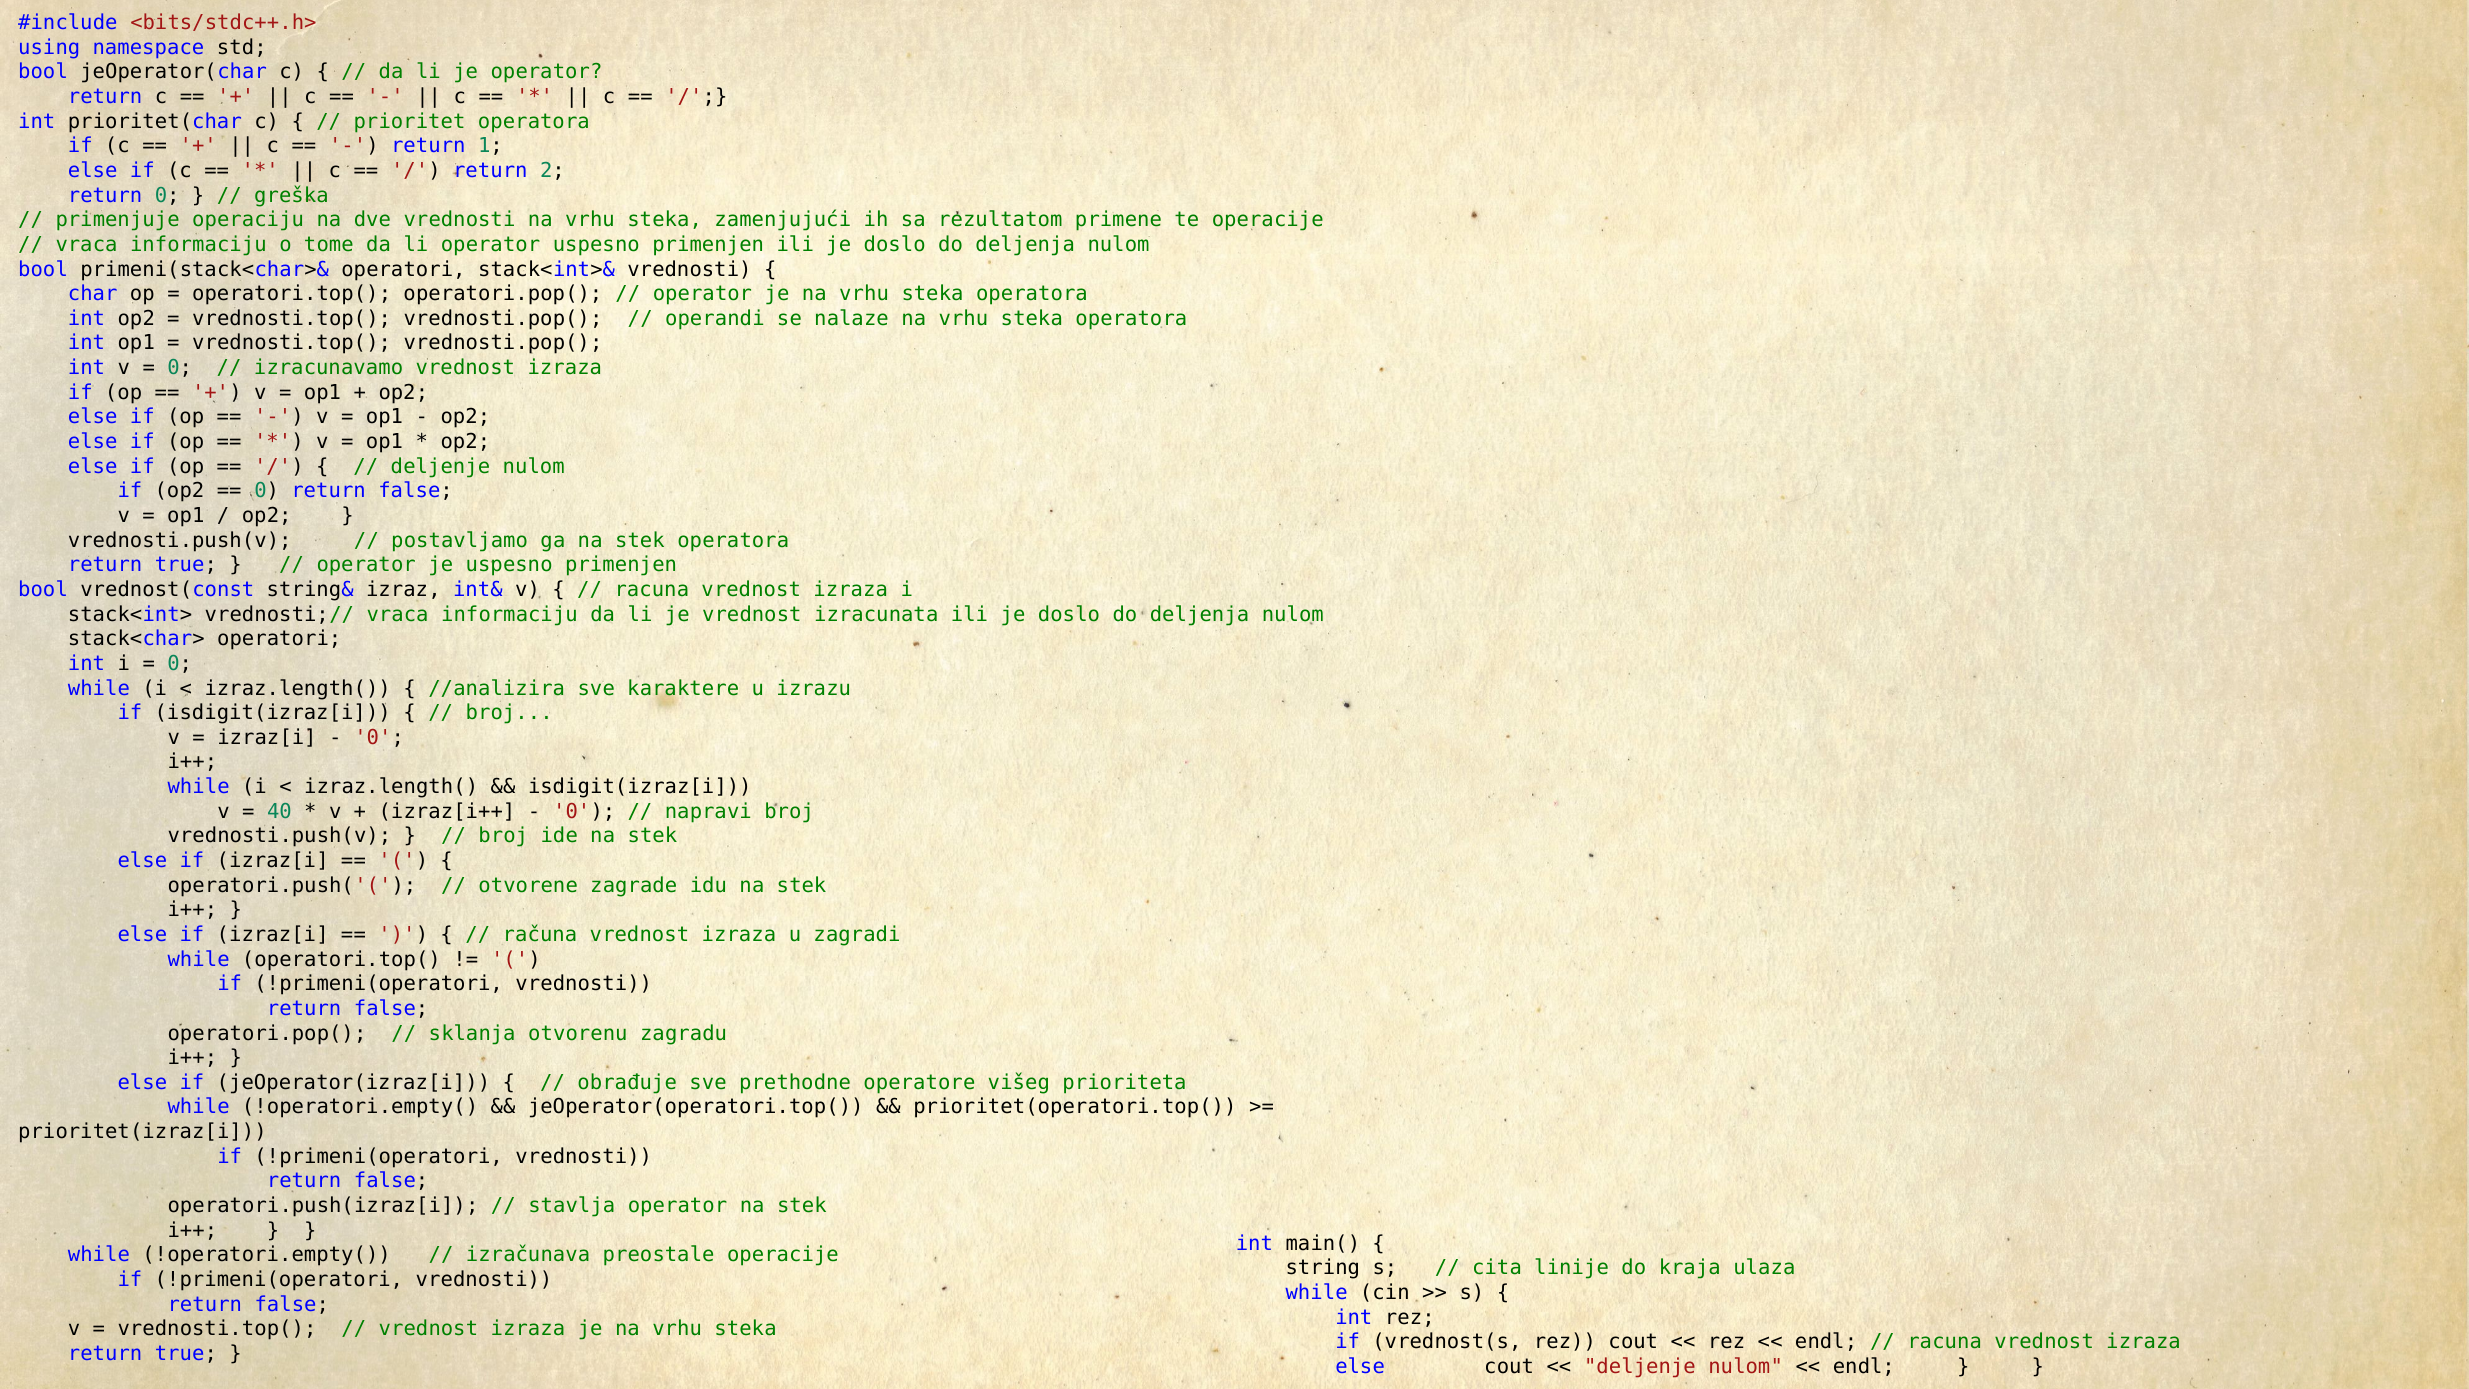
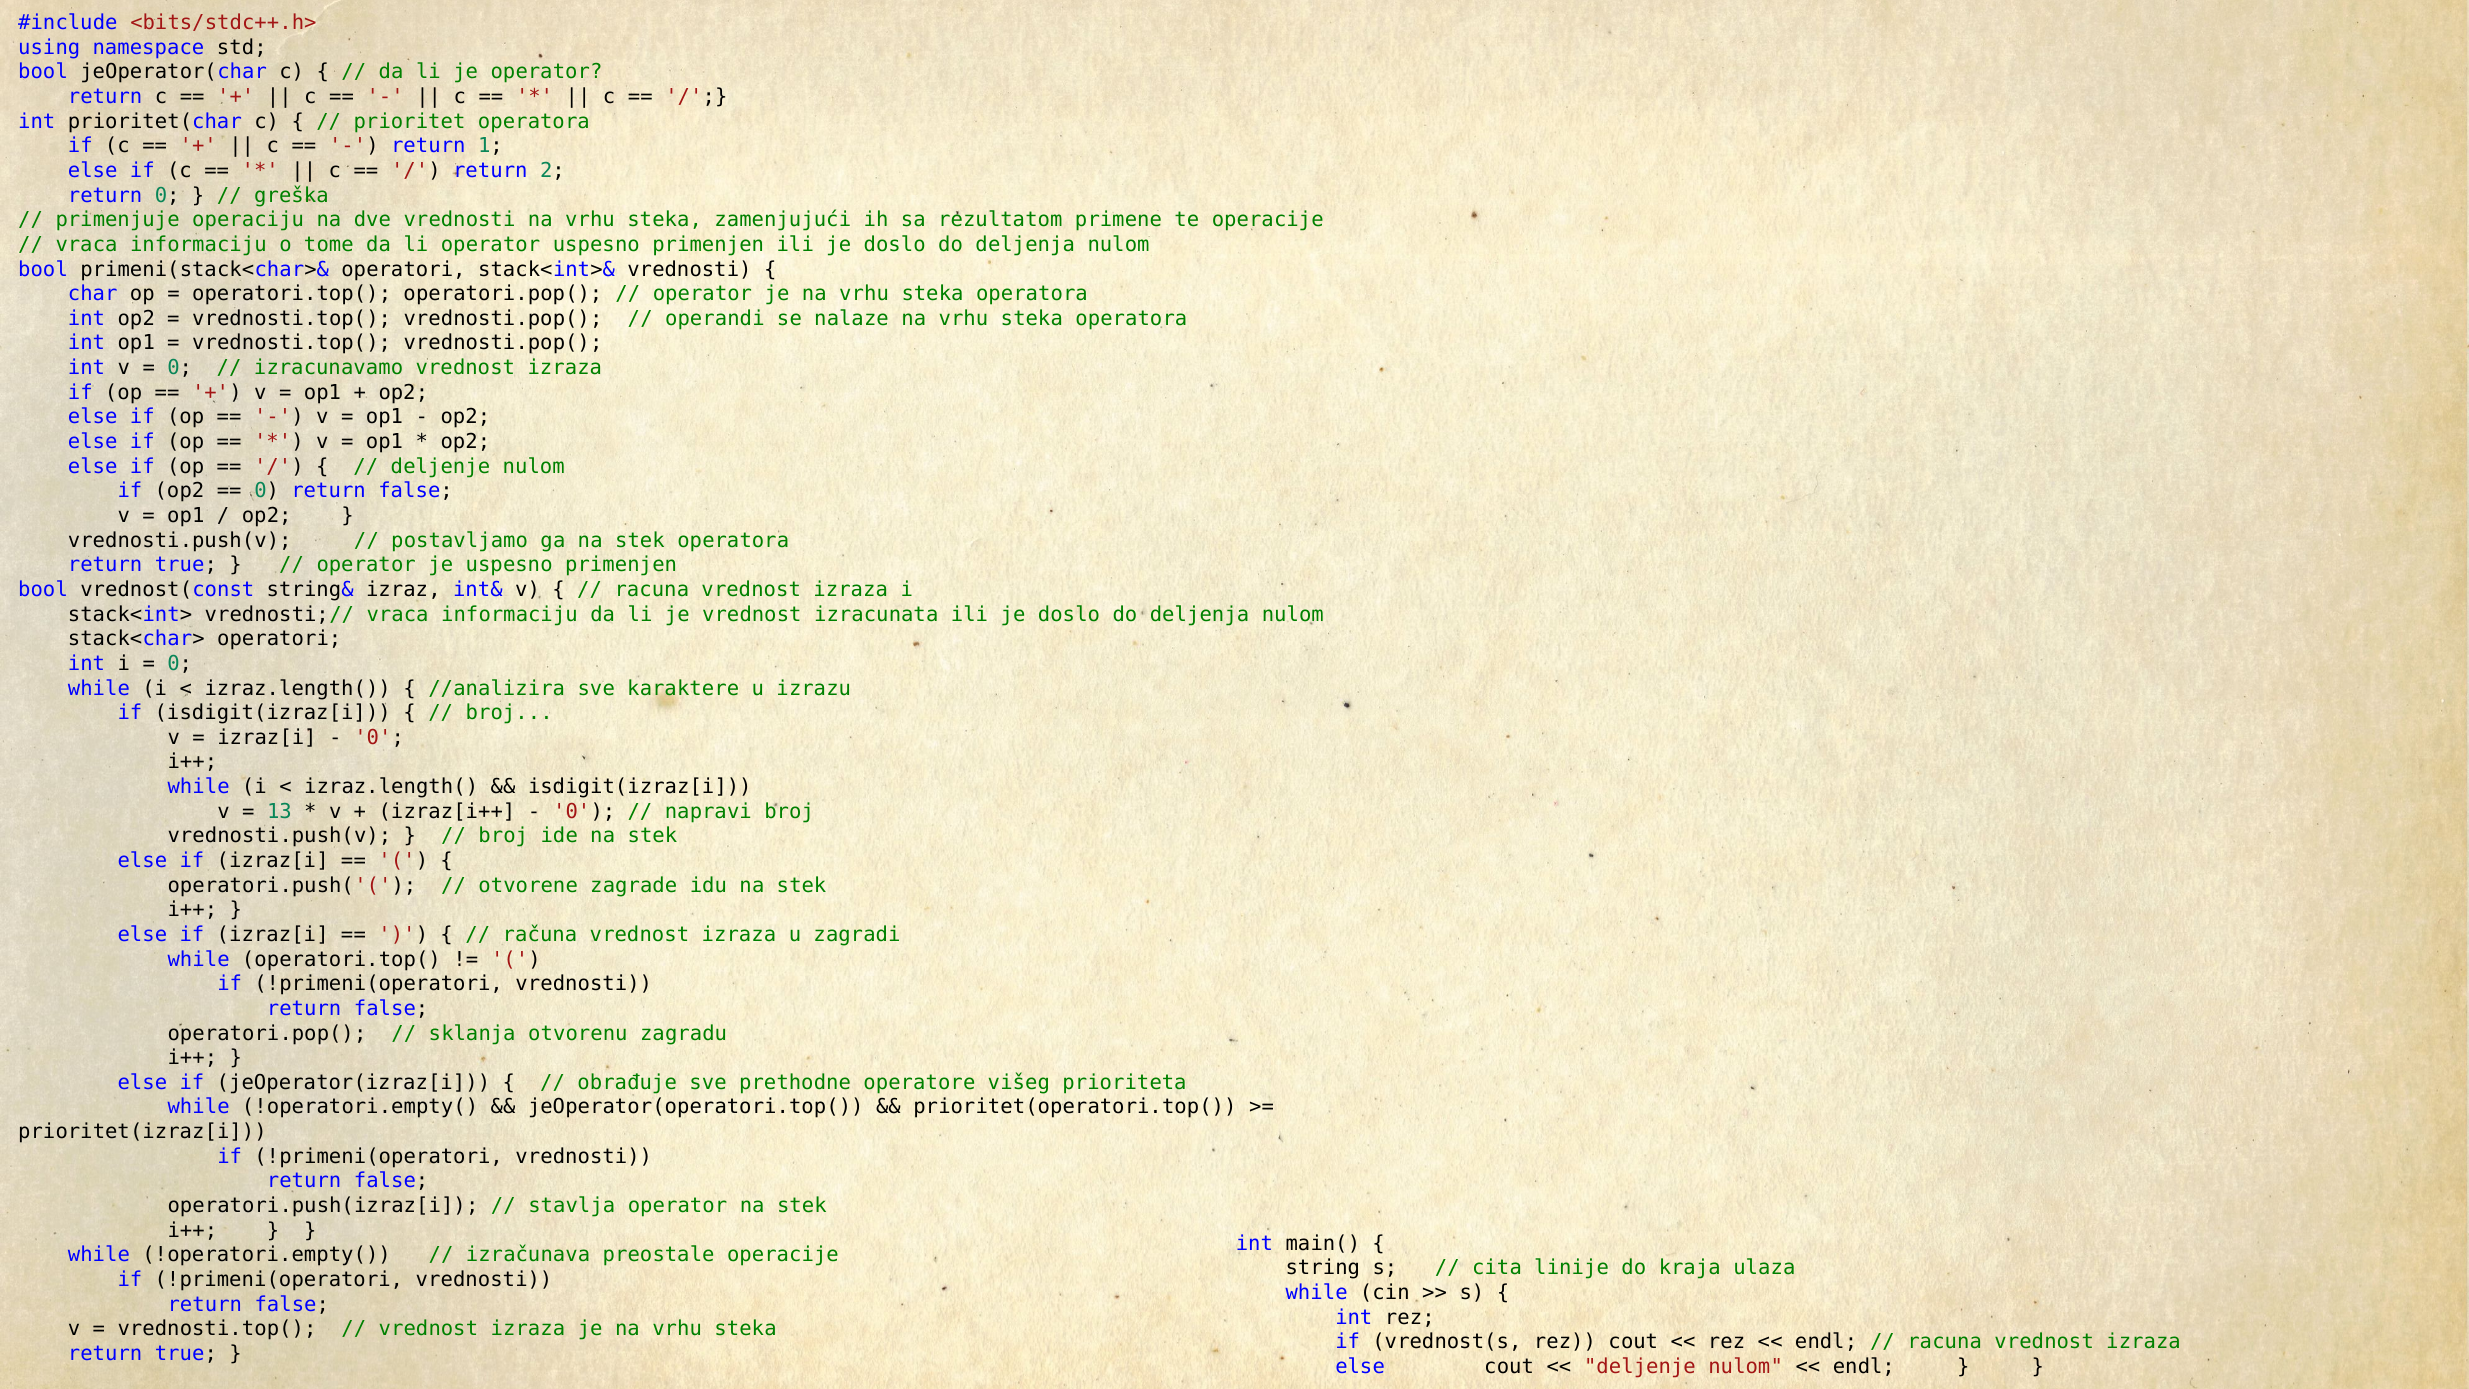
40: 40 -> 13
